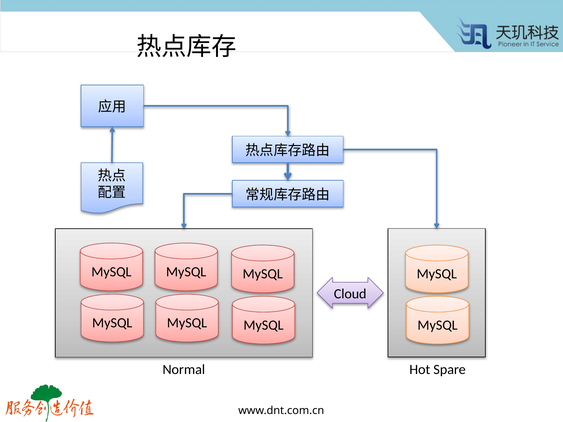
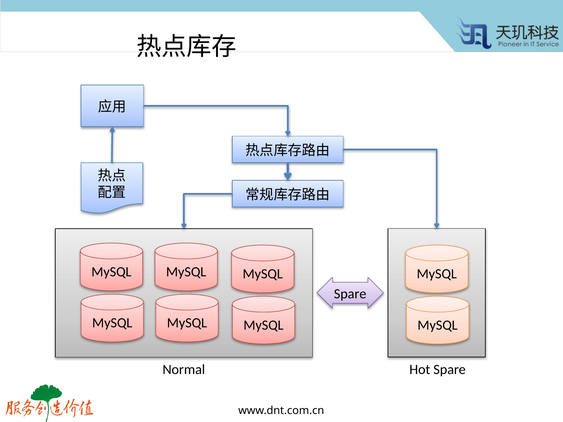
Cloud at (350, 294): Cloud -> Spare
